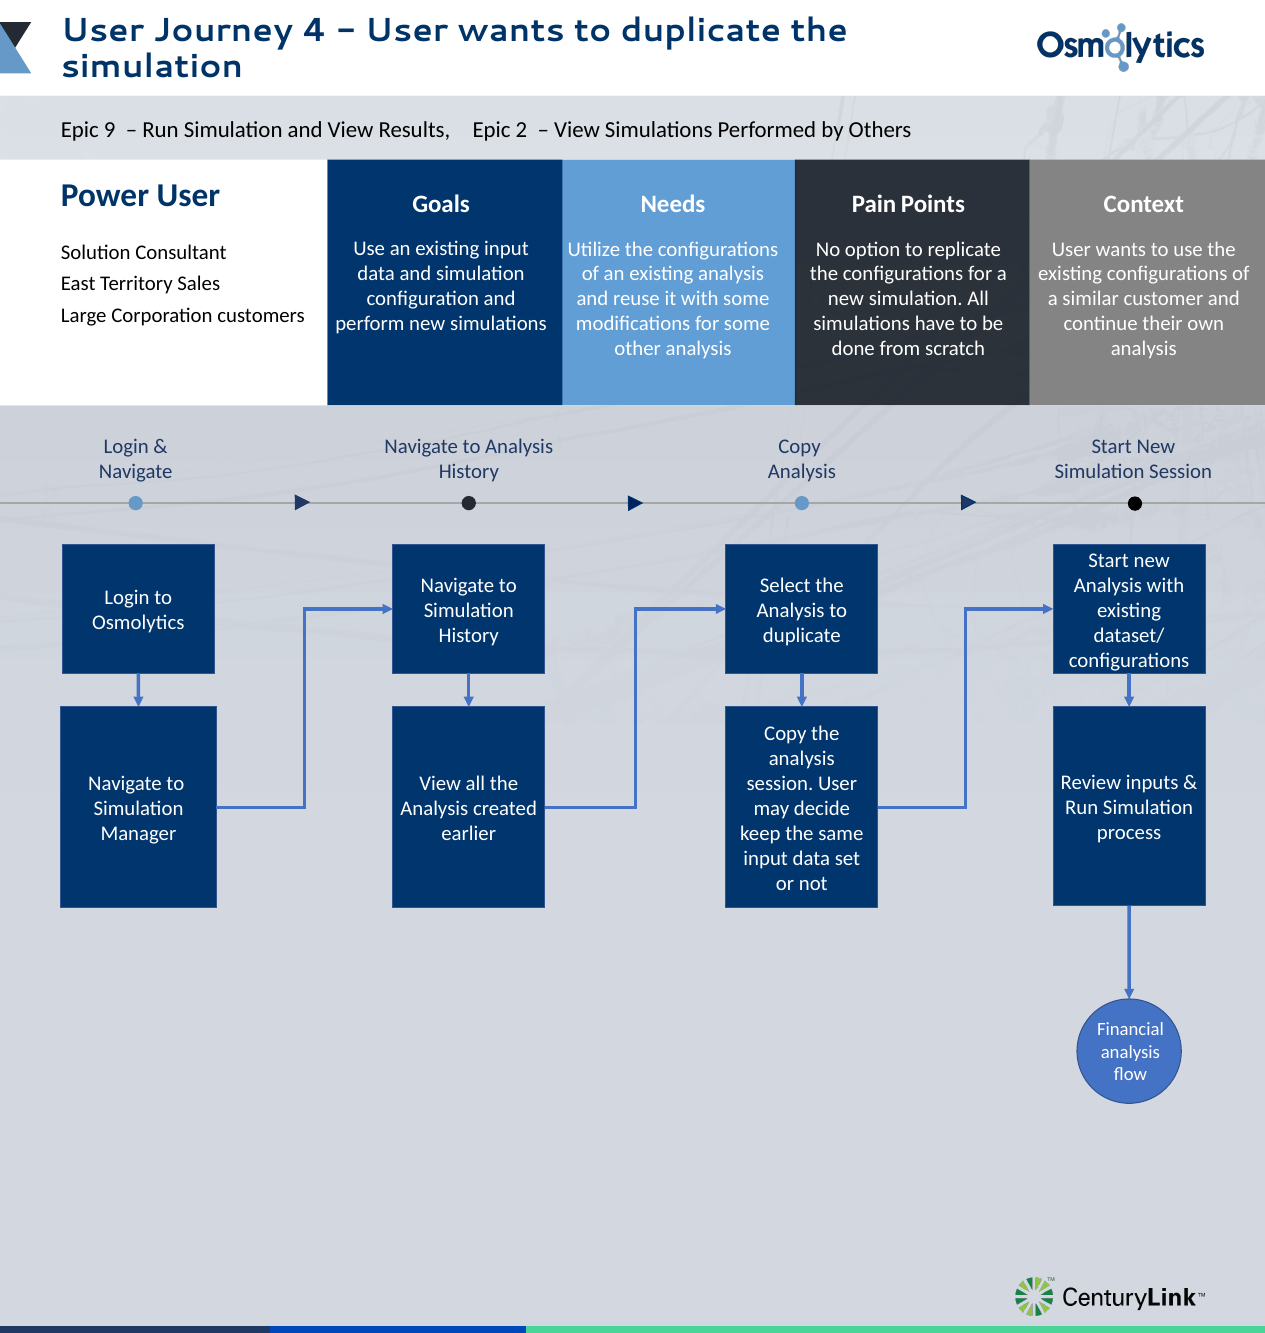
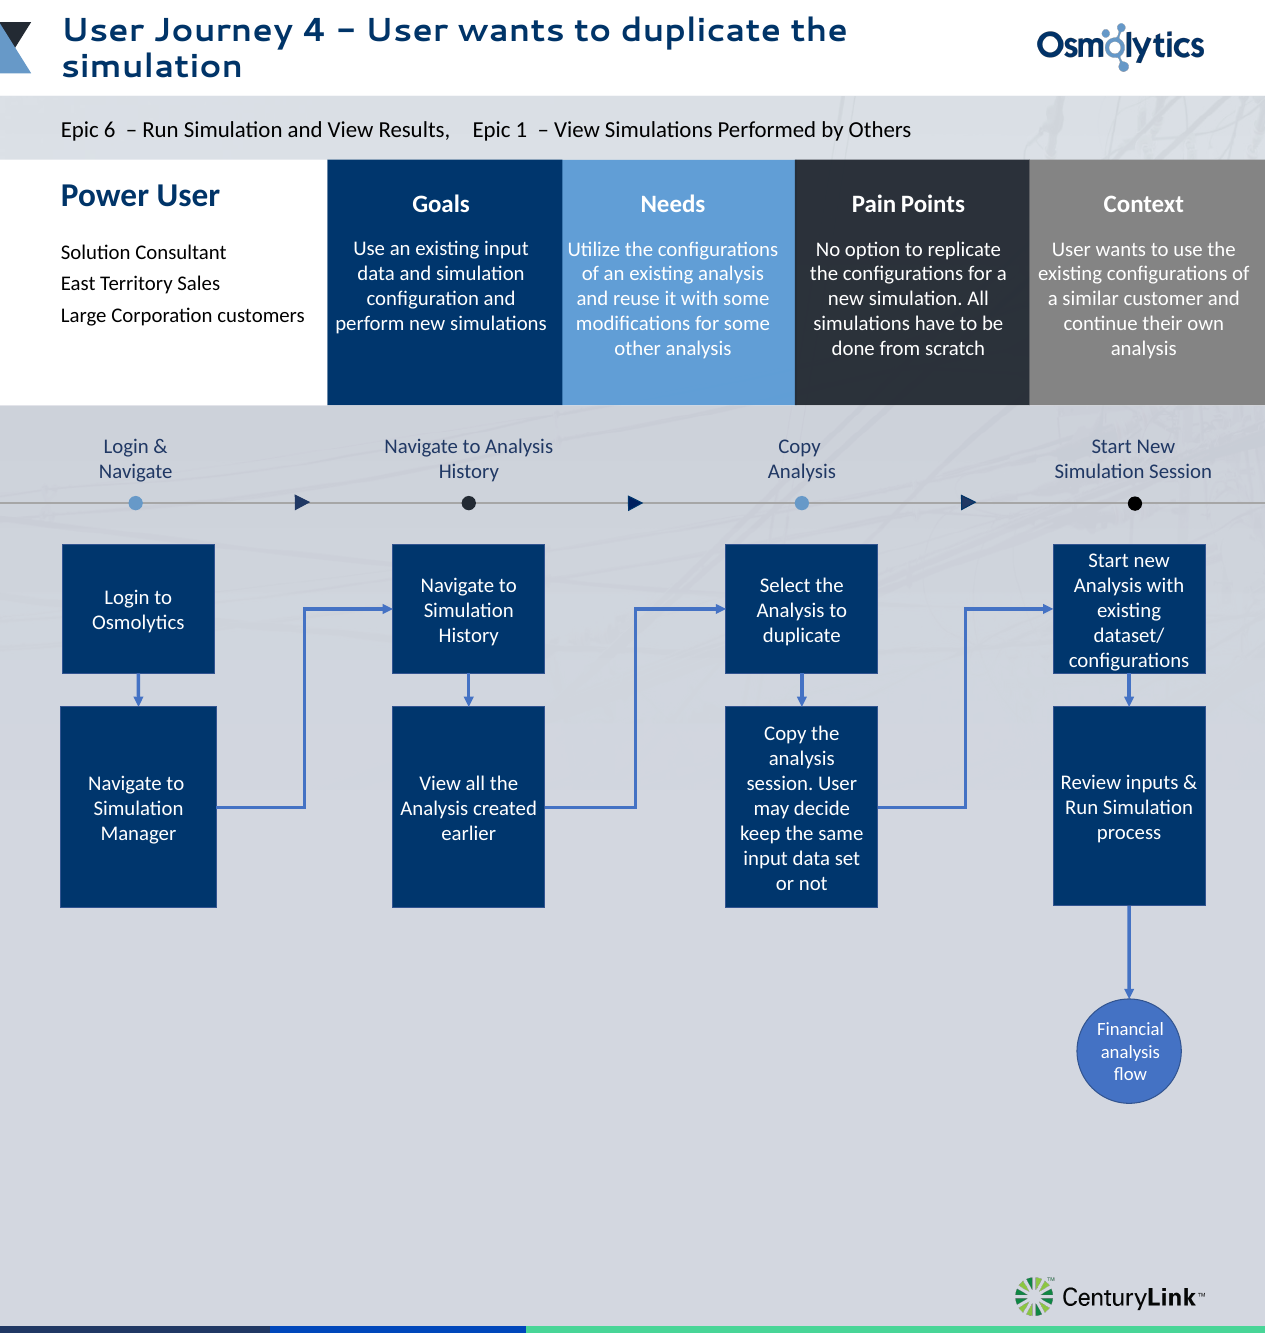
9: 9 -> 6
2: 2 -> 1
